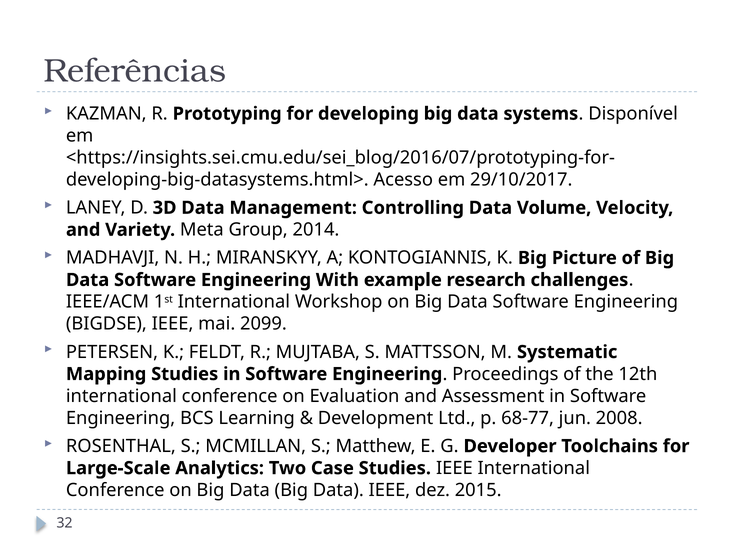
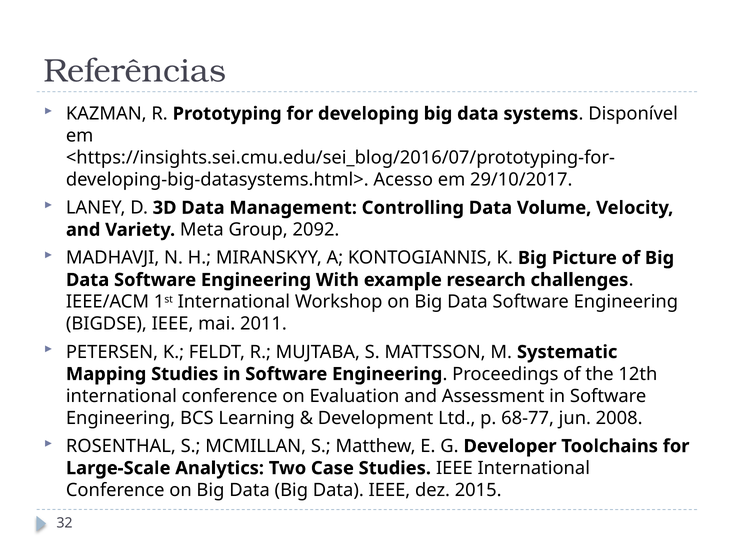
2014: 2014 -> 2092
2099: 2099 -> 2011
